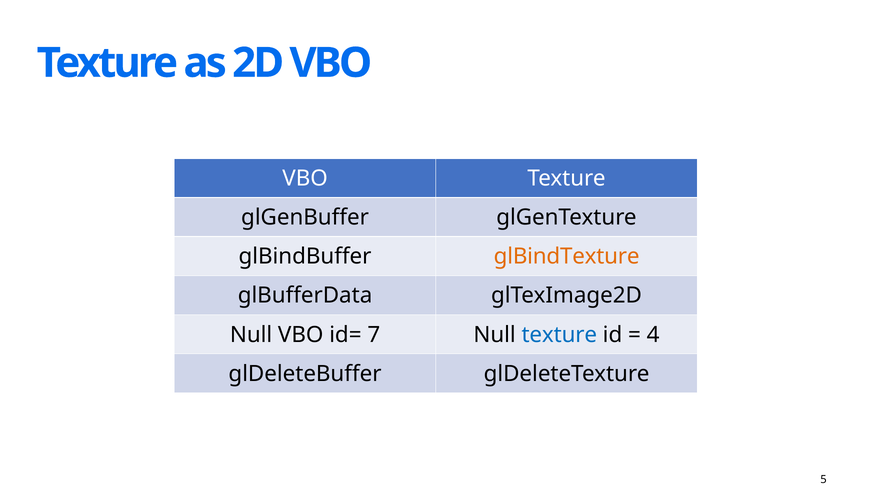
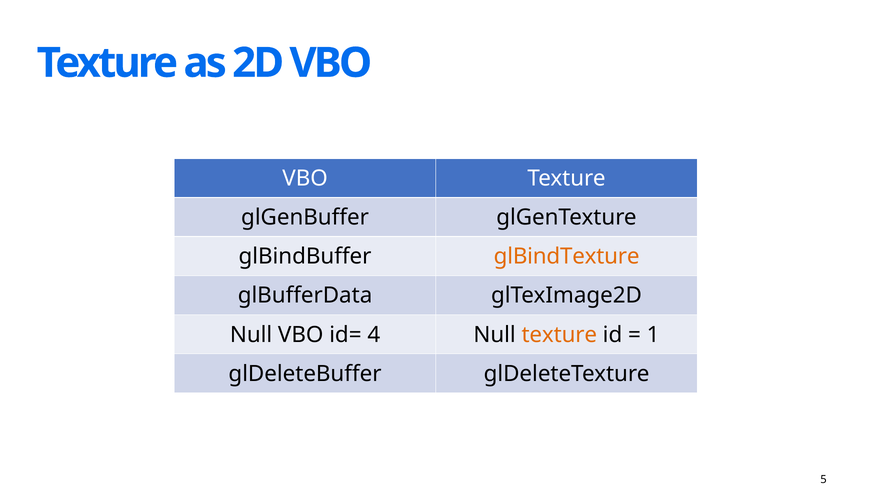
7: 7 -> 4
texture at (559, 335) colour: blue -> orange
4: 4 -> 1
